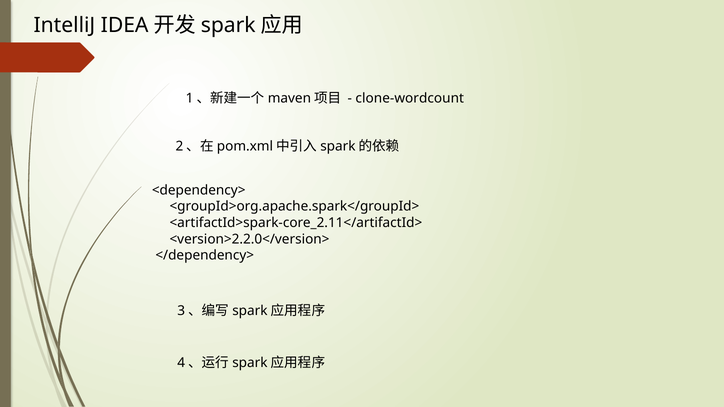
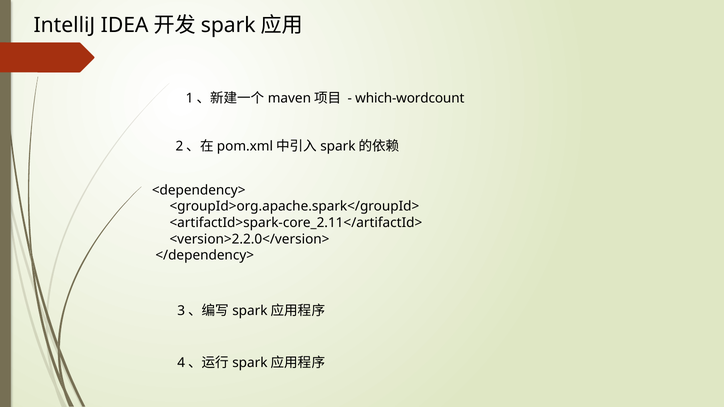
clone-wordcount: clone-wordcount -> which-wordcount
